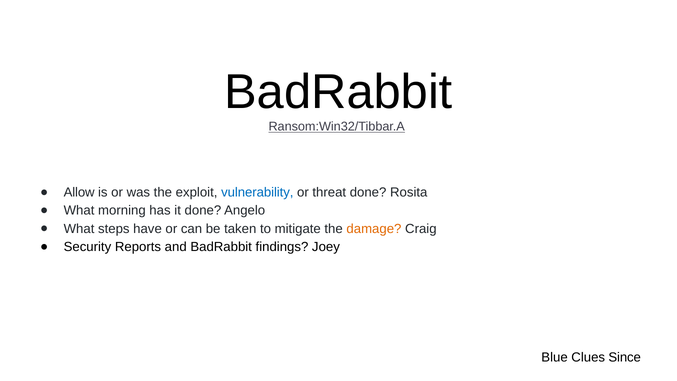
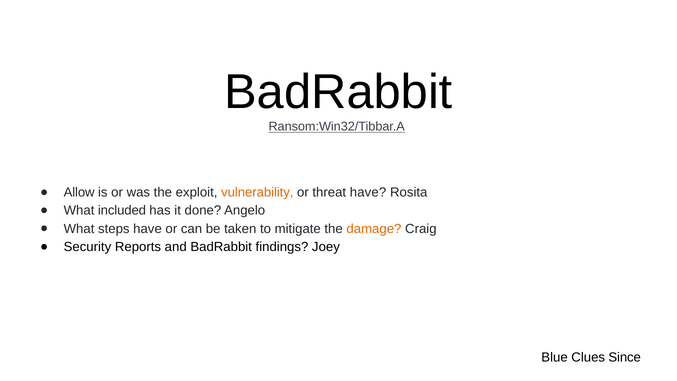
vulnerability colour: blue -> orange
threat done: done -> have
morning: morning -> included
